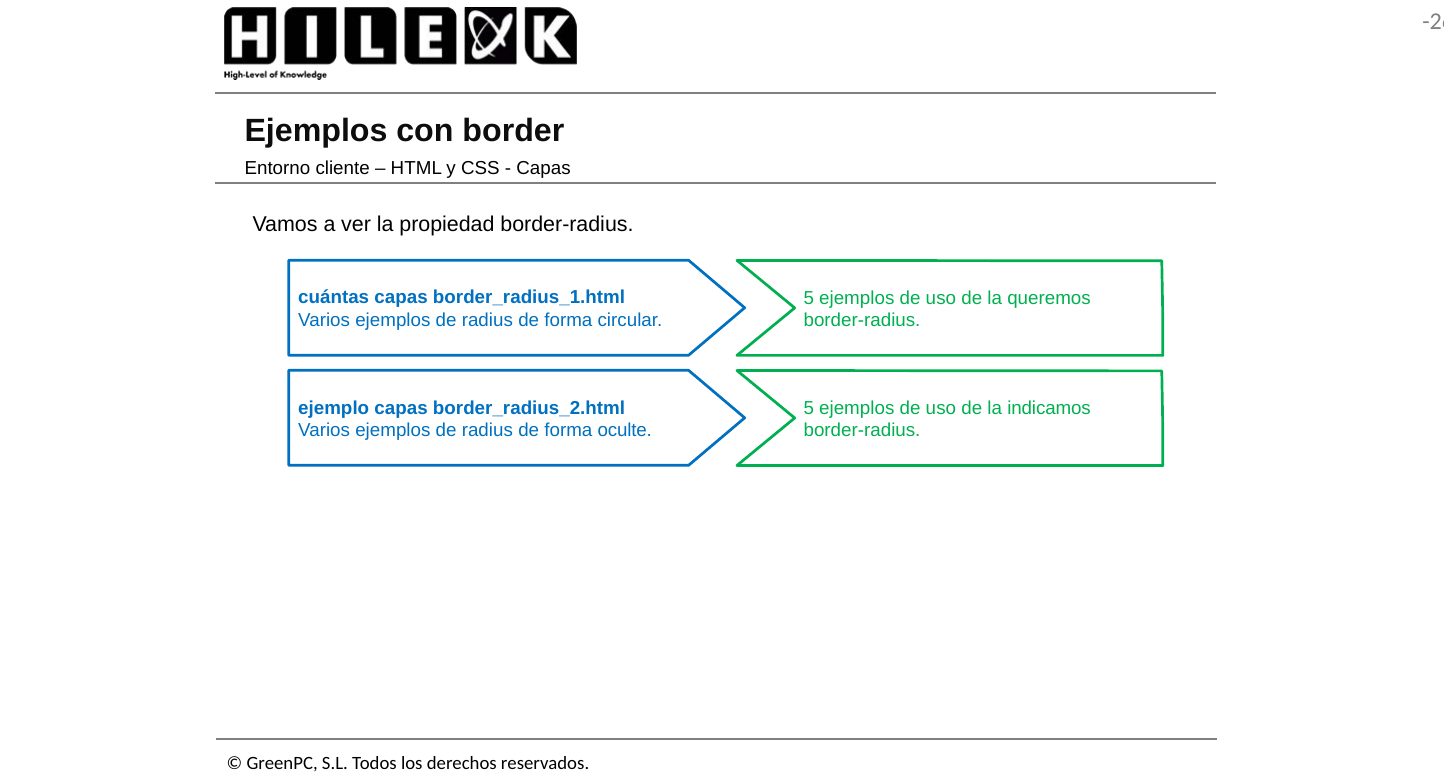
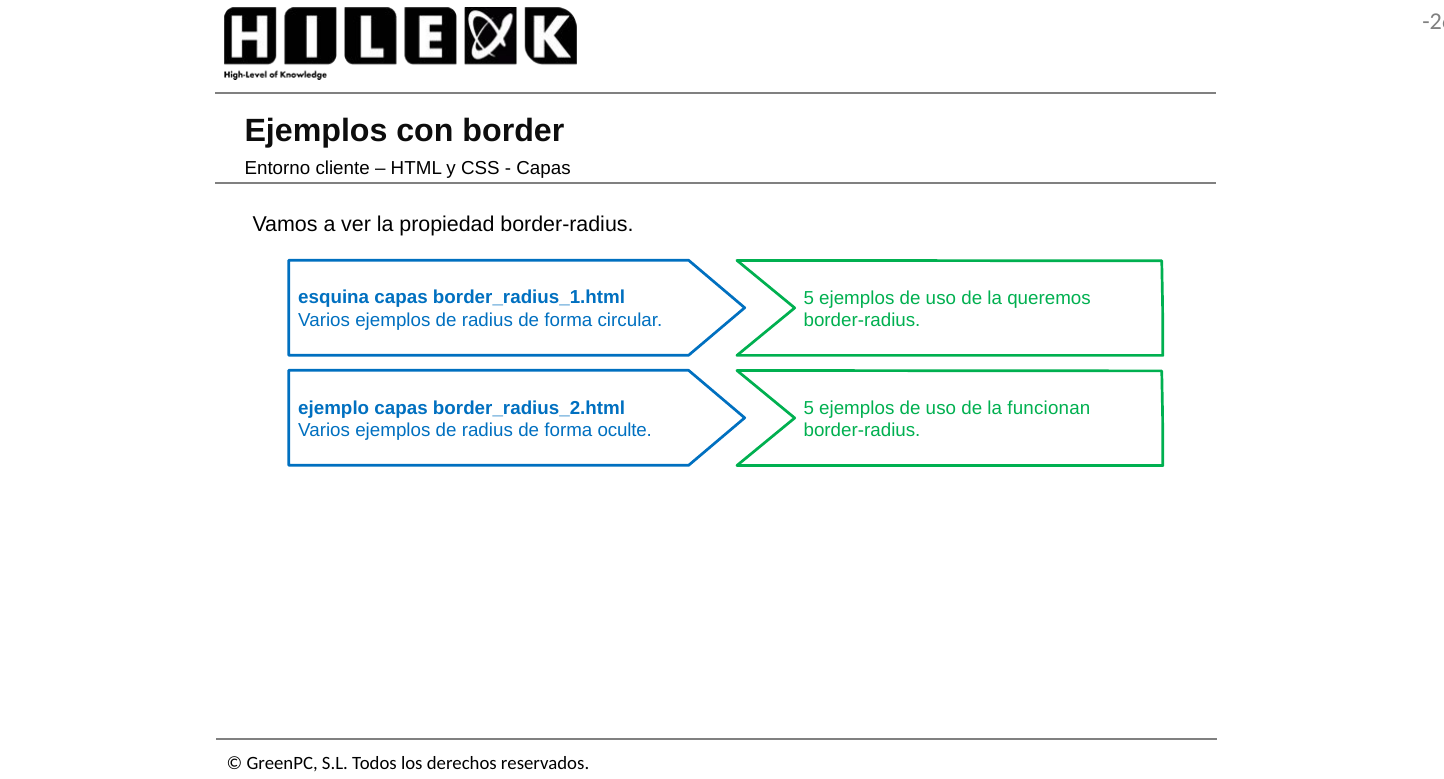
cuántas: cuántas -> esquina
indicamos: indicamos -> funcionan
